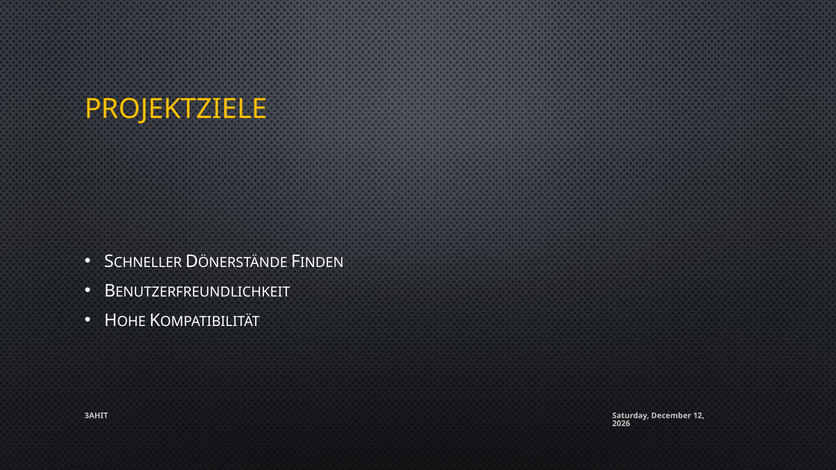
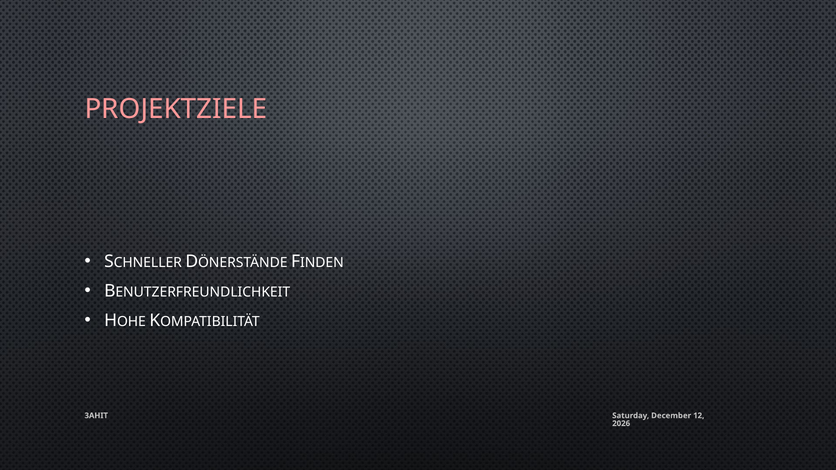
PROJEKTZIELE colour: yellow -> pink
